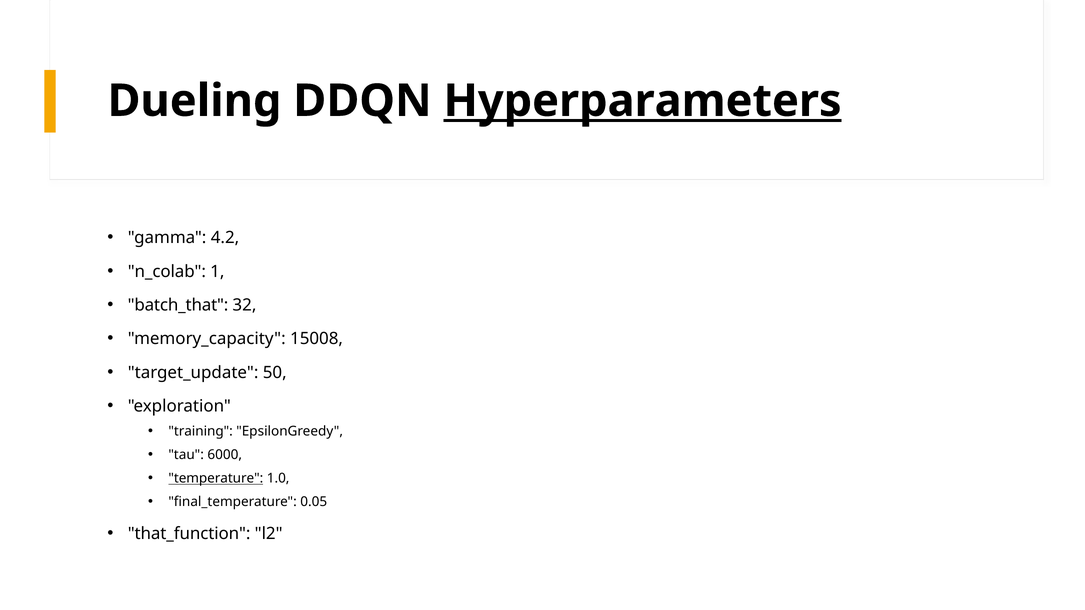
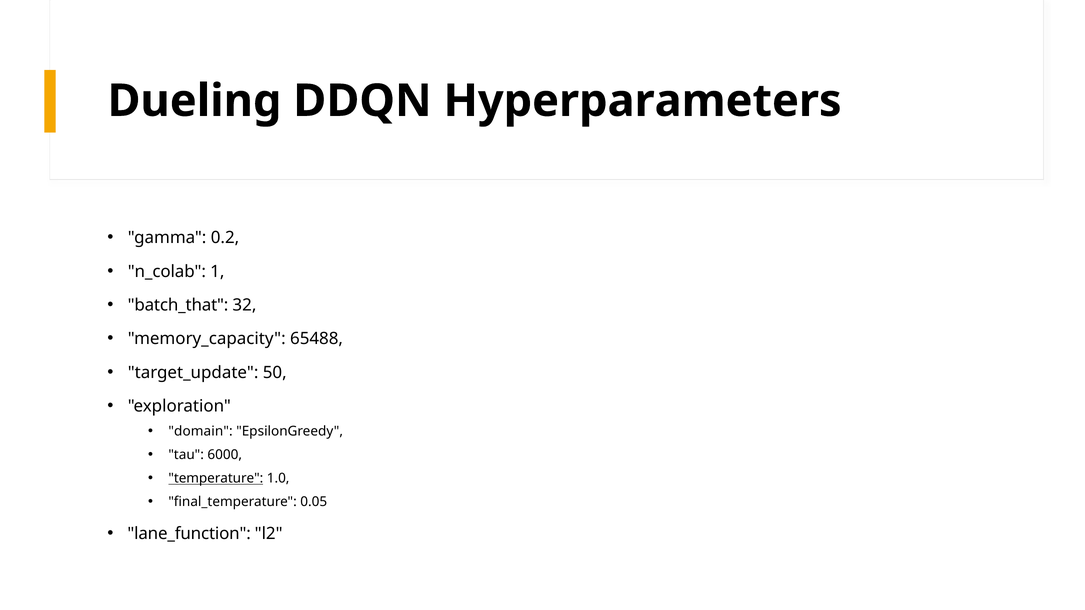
Hyperparameters underline: present -> none
4.2: 4.2 -> 0.2
15008: 15008 -> 65488
training: training -> domain
that_function: that_function -> lane_function
